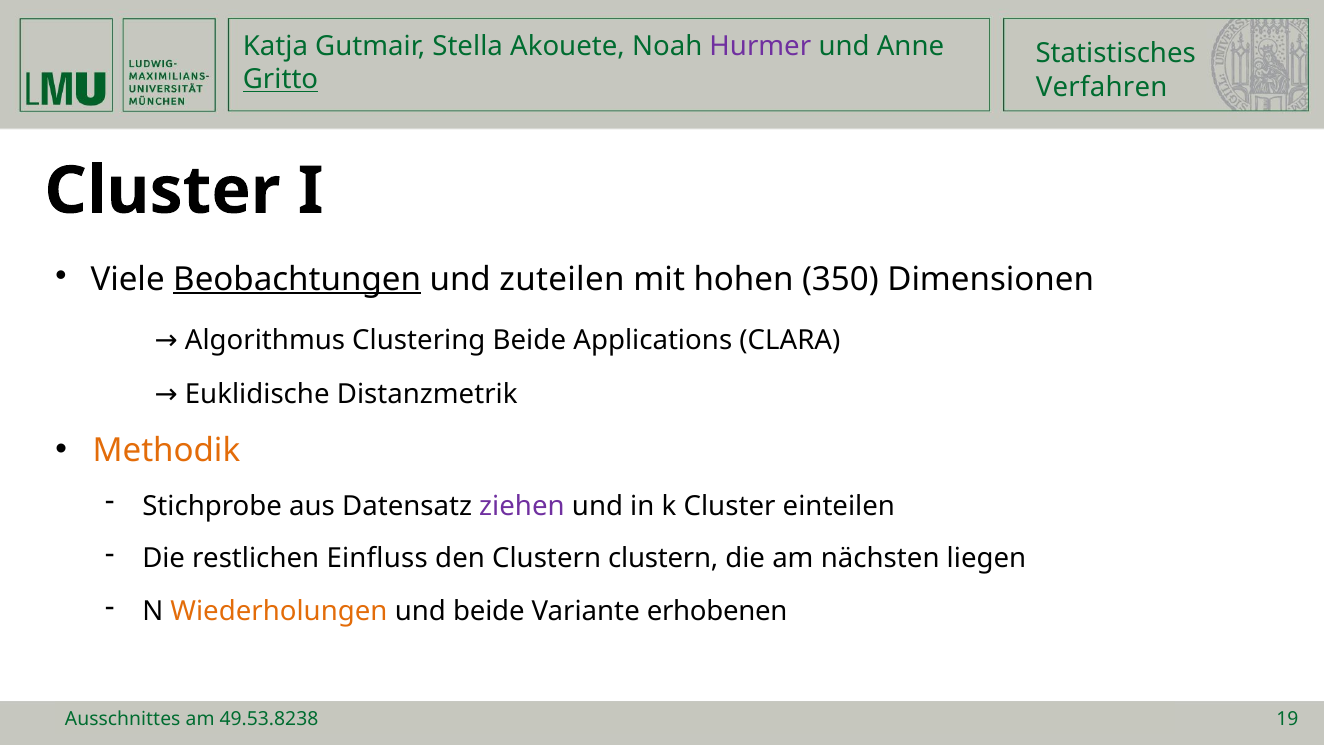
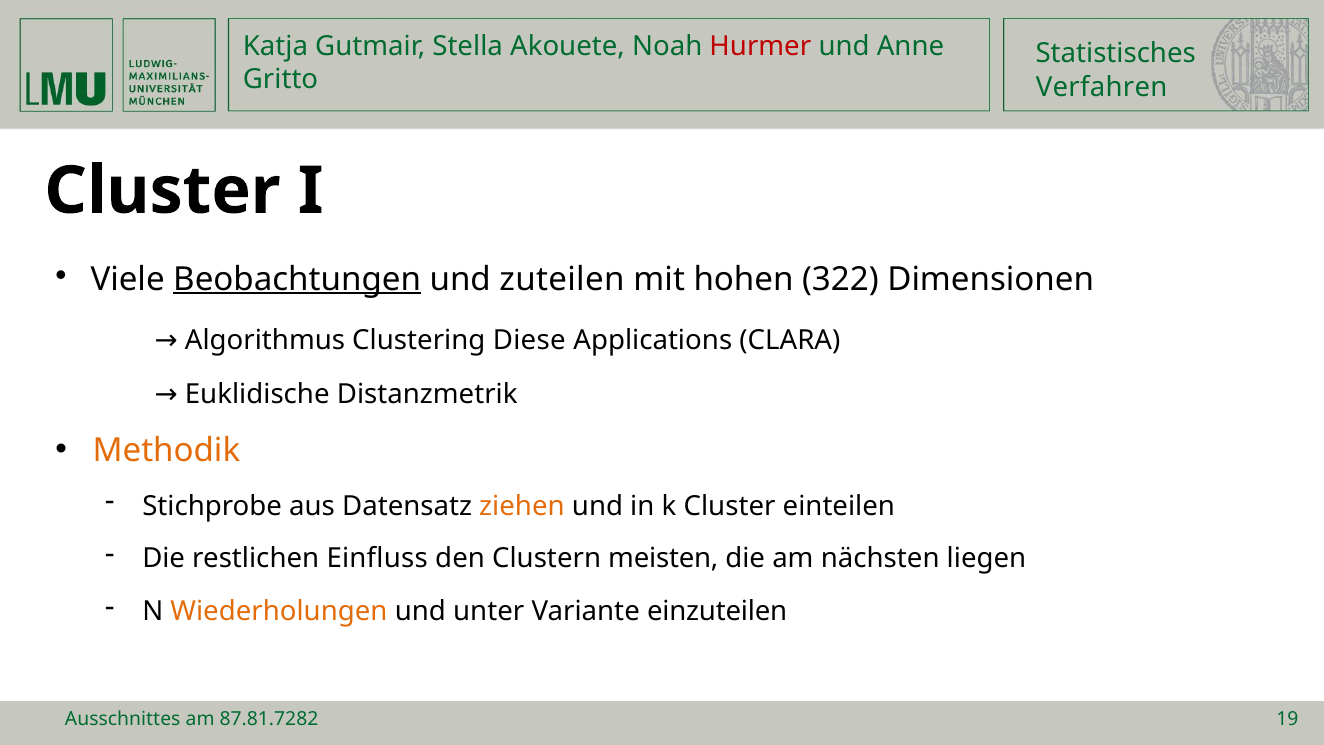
Hurmer colour: purple -> red
Gritto underline: present -> none
350: 350 -> 322
Clustering Beide: Beide -> Diese
ziehen colour: purple -> orange
Clustern clustern: clustern -> meisten
und beide: beide -> unter
erhobenen: erhobenen -> einzuteilen
49.53.8238: 49.53.8238 -> 87.81.7282
